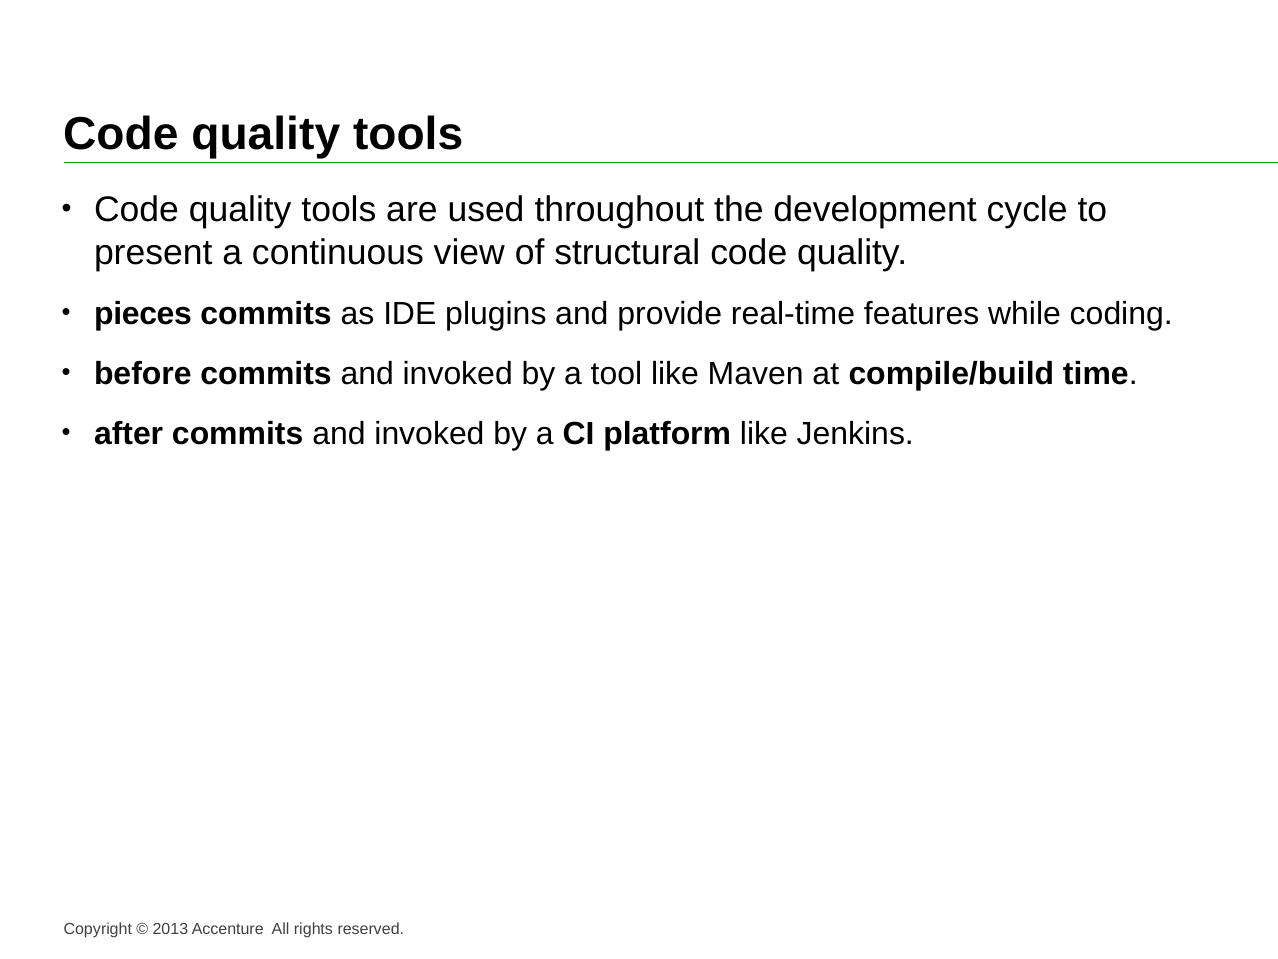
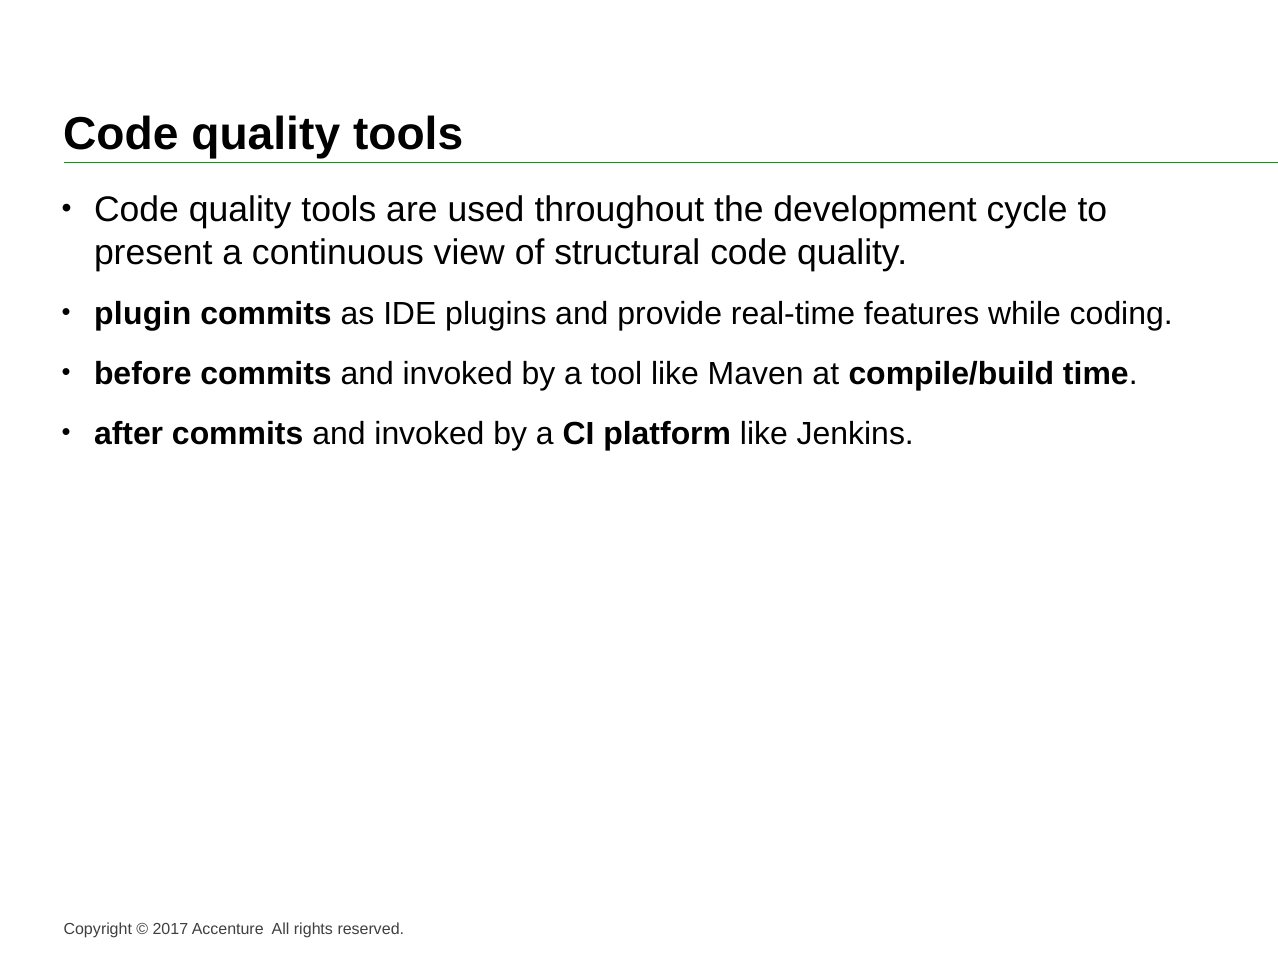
pieces: pieces -> plugin
2013: 2013 -> 2017
